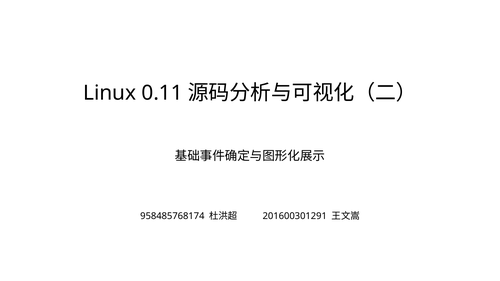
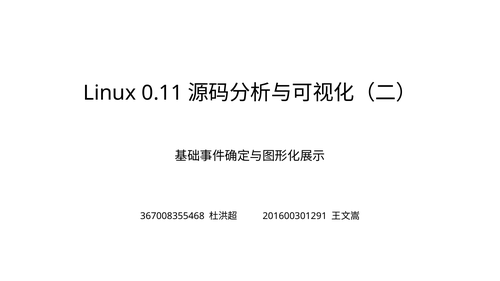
958485768174: 958485768174 -> 367008355468
